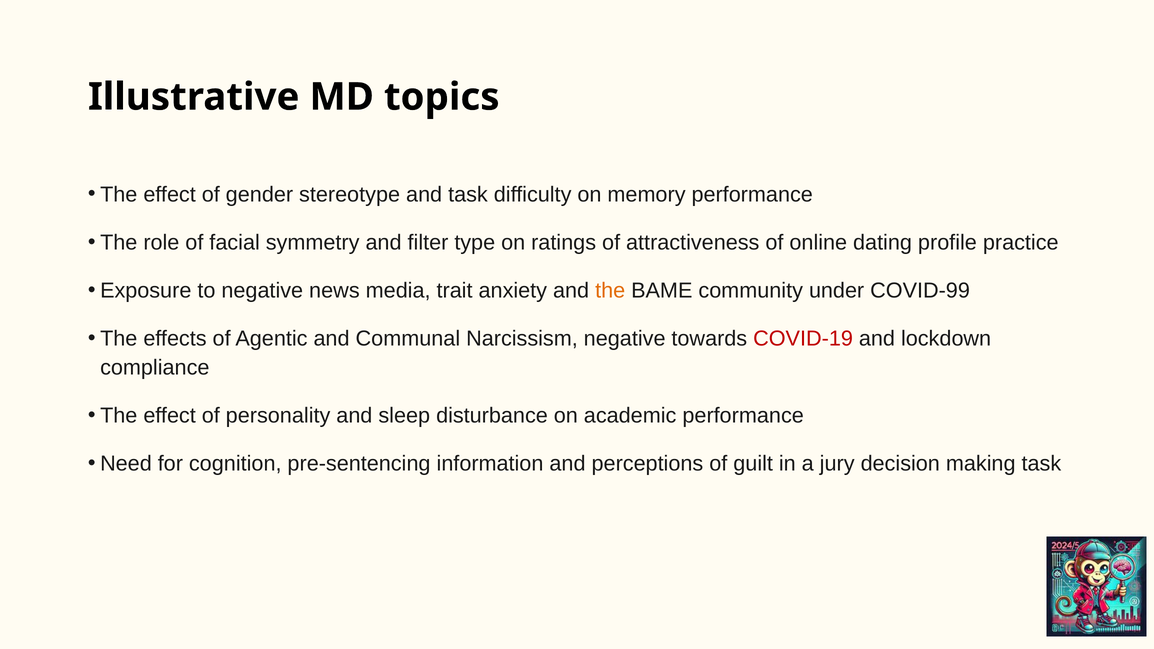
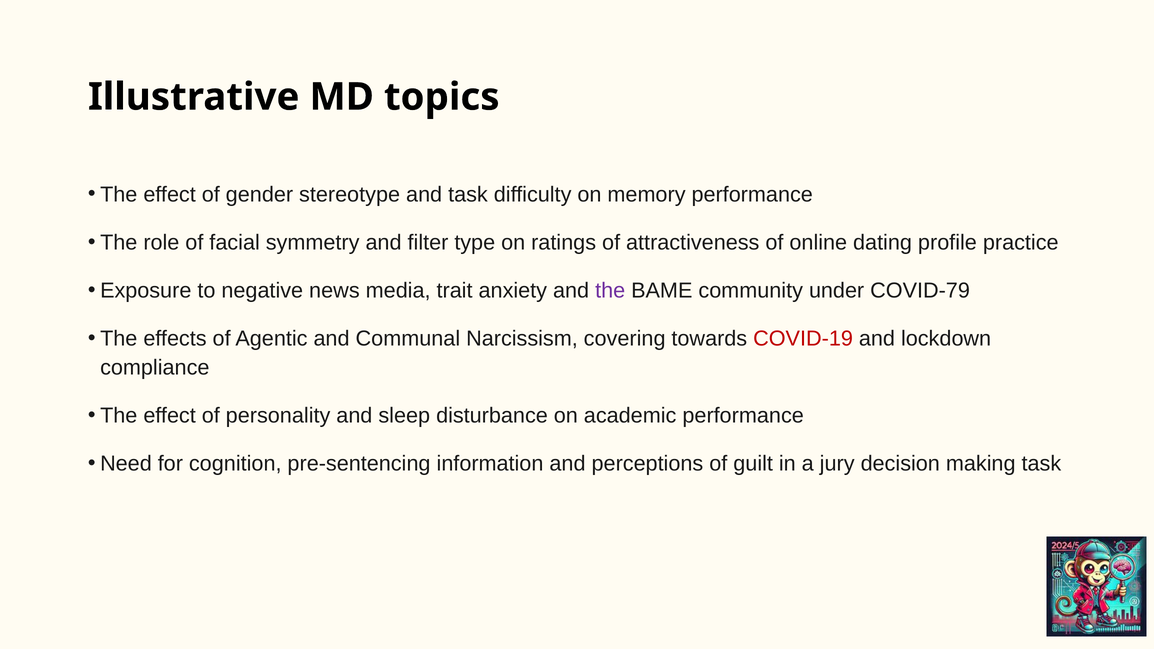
the at (610, 291) colour: orange -> purple
COVID-99: COVID-99 -> COVID-79
Narcissism negative: negative -> covering
